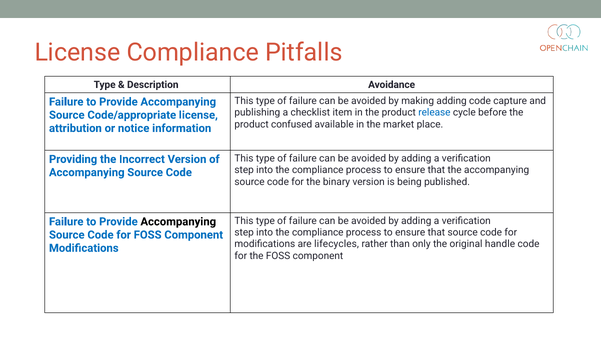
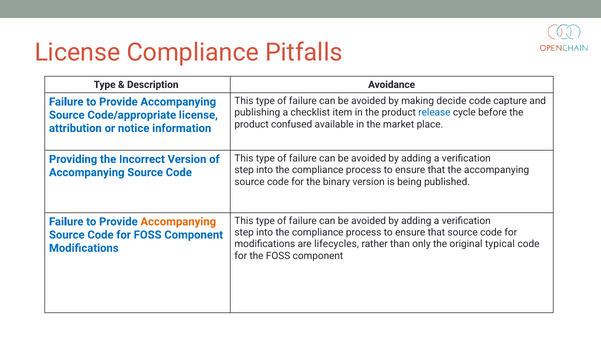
making adding: adding -> decide
Accompanying at (178, 222) colour: black -> orange
handle: handle -> typical
